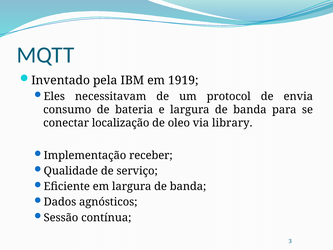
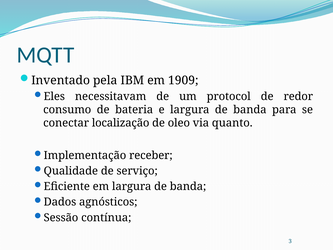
1919: 1919 -> 1909
envia: envia -> redor
library: library -> quanto
